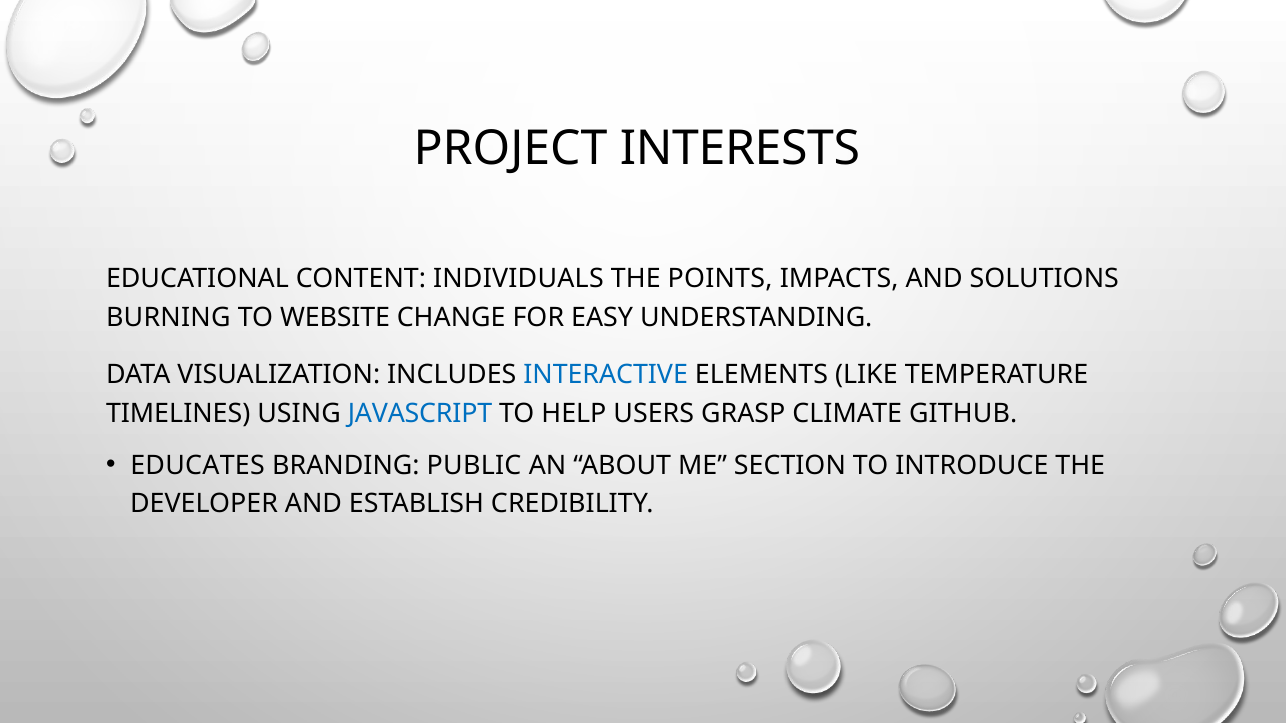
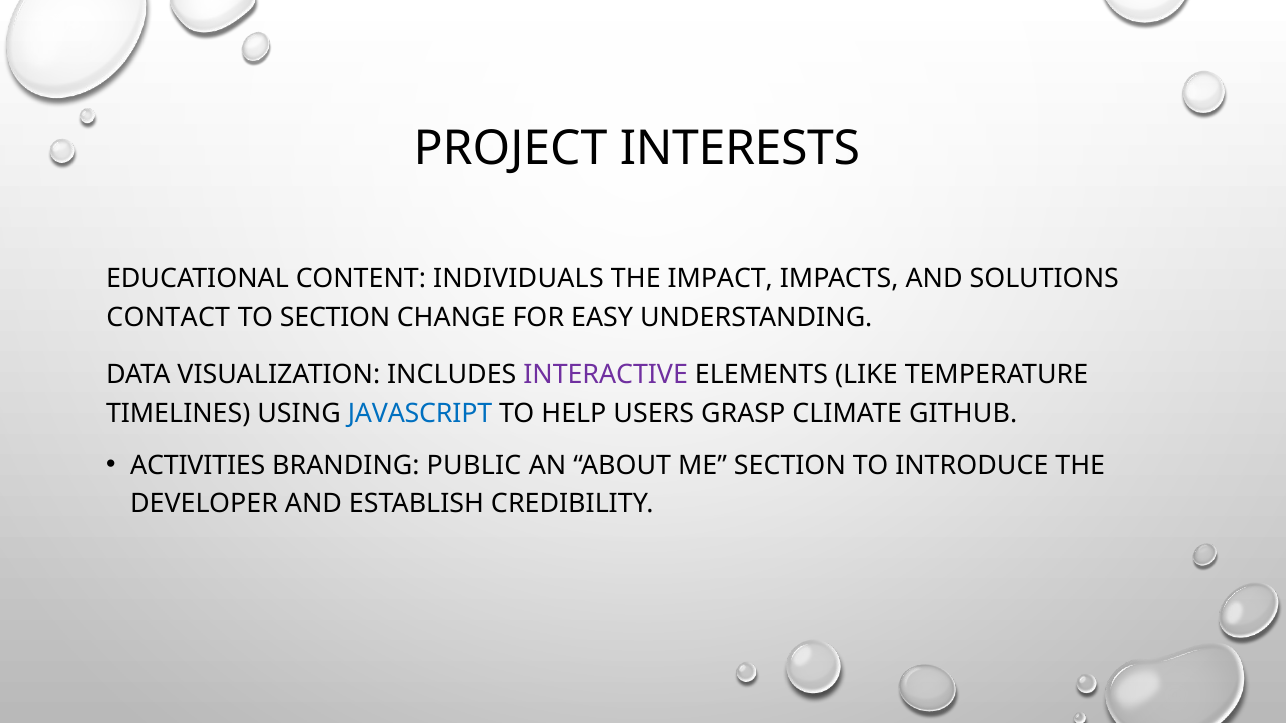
POINTS: POINTS -> IMPACT
BURNING: BURNING -> CONTACT
TO WEBSITE: WEBSITE -> SECTION
INTERACTIVE colour: blue -> purple
EDUCATES: EDUCATES -> ACTIVITIES
